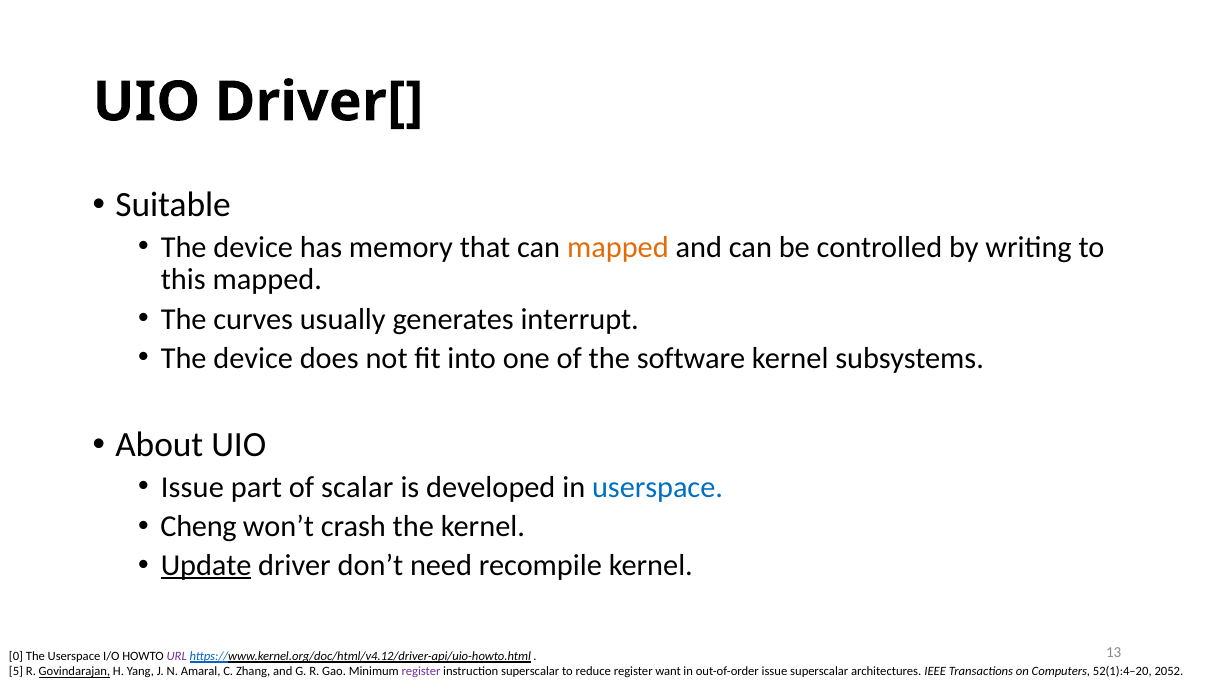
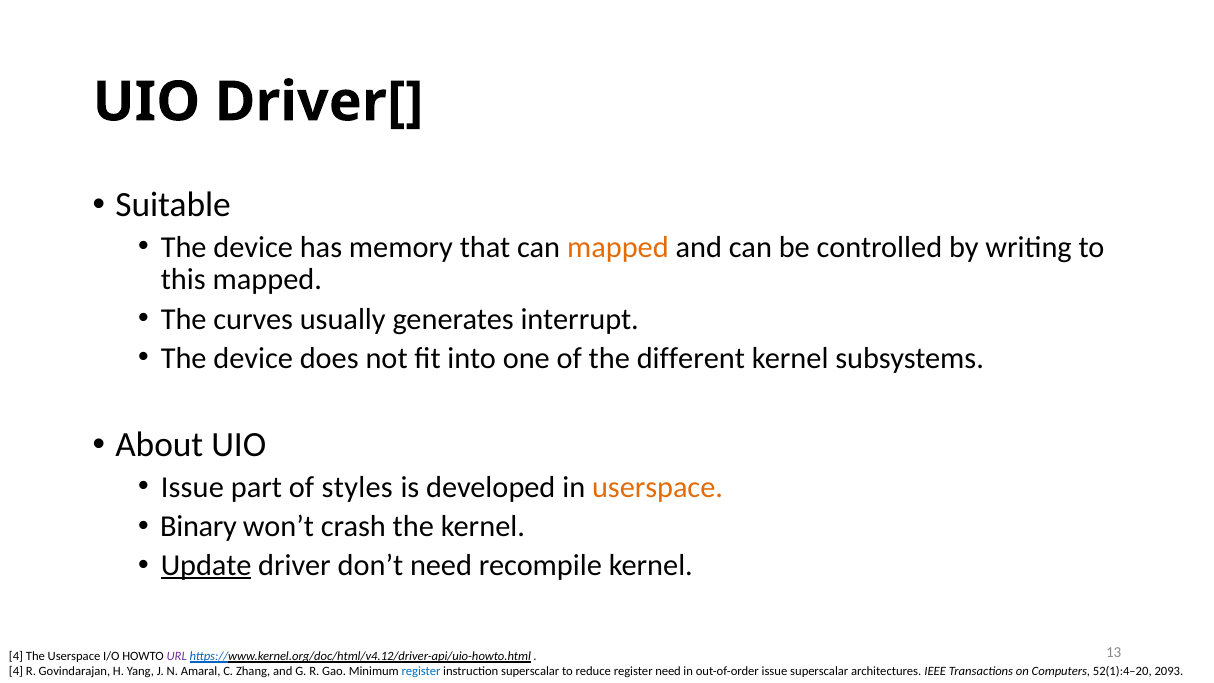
software: software -> different
scalar: scalar -> styles
userspace at (658, 487) colour: blue -> orange
Cheng: Cheng -> Binary
0 at (16, 656): 0 -> 4
5 at (16, 672): 5 -> 4
Govindarajan underline: present -> none
register at (421, 672) colour: purple -> blue
register want: want -> need
2052: 2052 -> 2093
